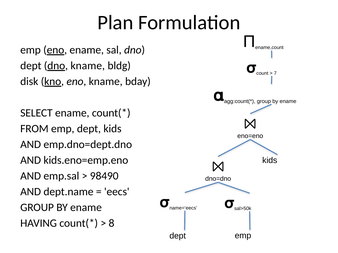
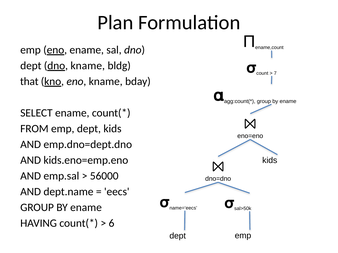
disk: disk -> that
98490: 98490 -> 56000
8: 8 -> 6
